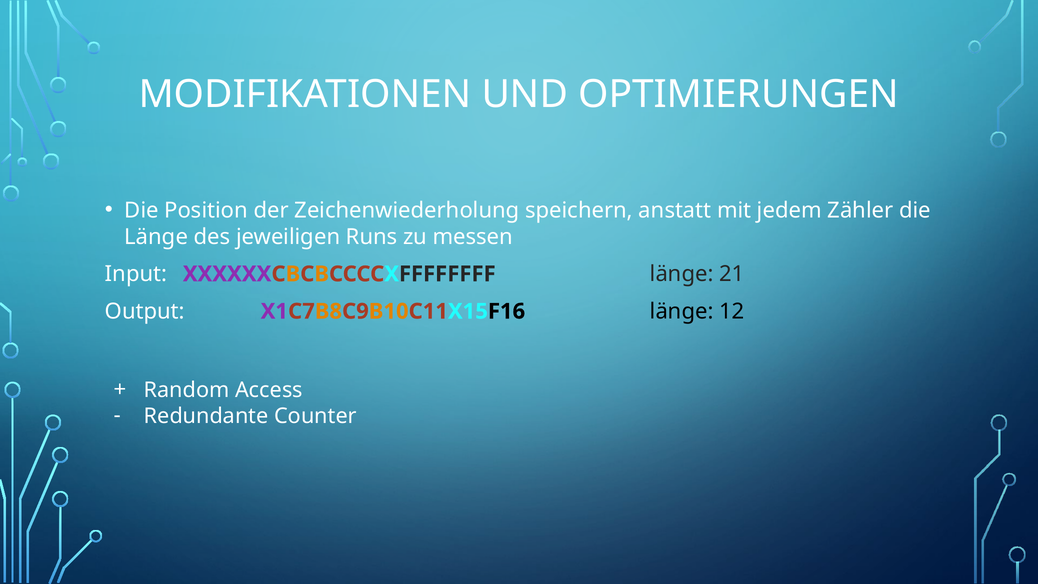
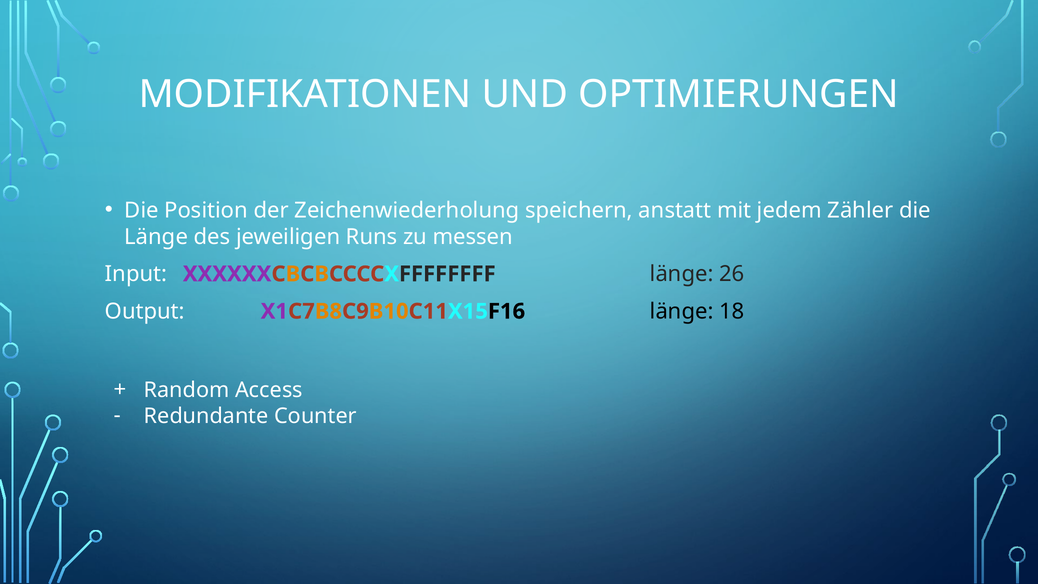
21: 21 -> 26
12: 12 -> 18
